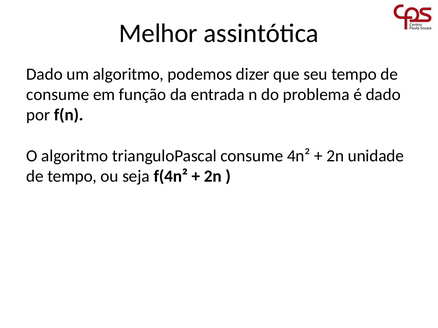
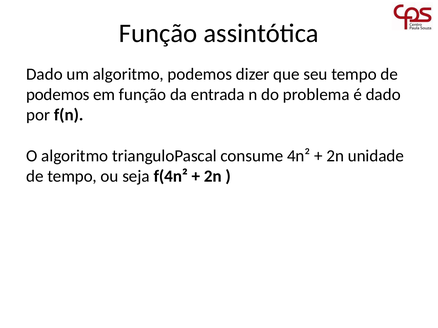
Melhor at (158, 33): Melhor -> Função
consume at (58, 95): consume -> podemos
